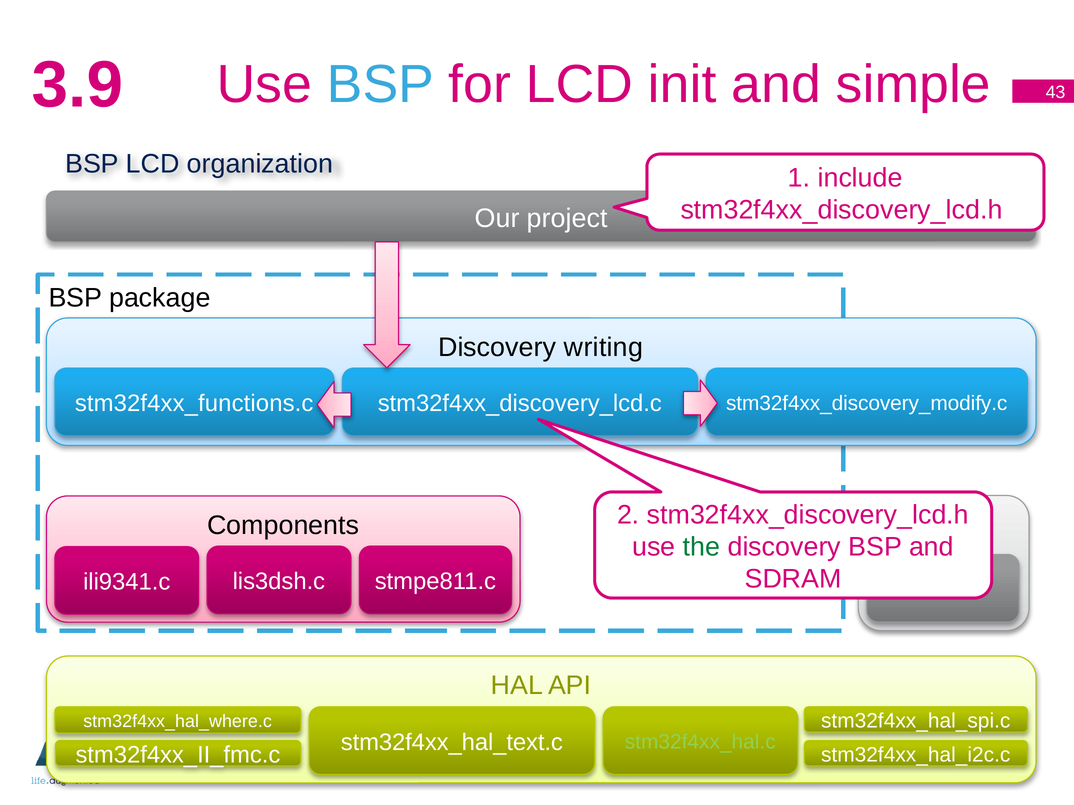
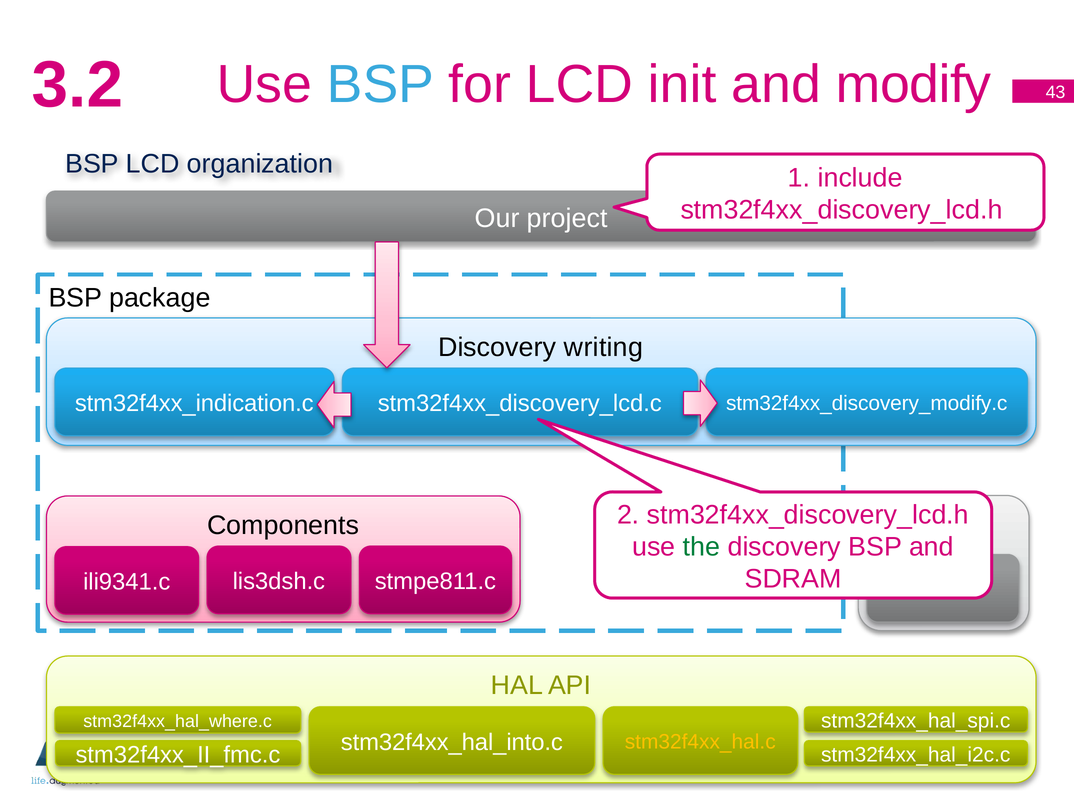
3.9: 3.9 -> 3.2
simple: simple -> modify
stm32f4xx_functions.c: stm32f4xx_functions.c -> stm32f4xx_indication.c
stm32f4xx_hal_text.c: stm32f4xx_hal_text.c -> stm32f4xx_hal_into.c
stm32f4xx_hal.c colour: light green -> yellow
